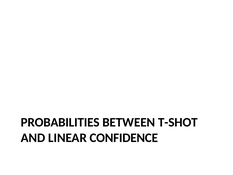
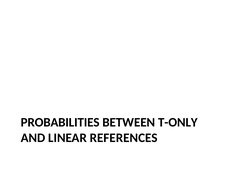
T-SHOT: T-SHOT -> T-ONLY
CONFIDENCE: CONFIDENCE -> REFERENCES
